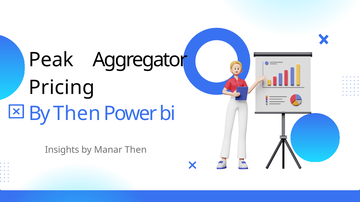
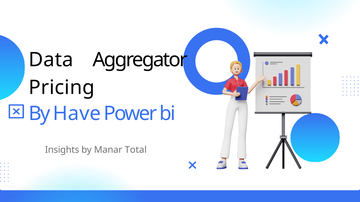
Peak: Peak -> Data
By Then: Then -> Have
Manar Then: Then -> Total
